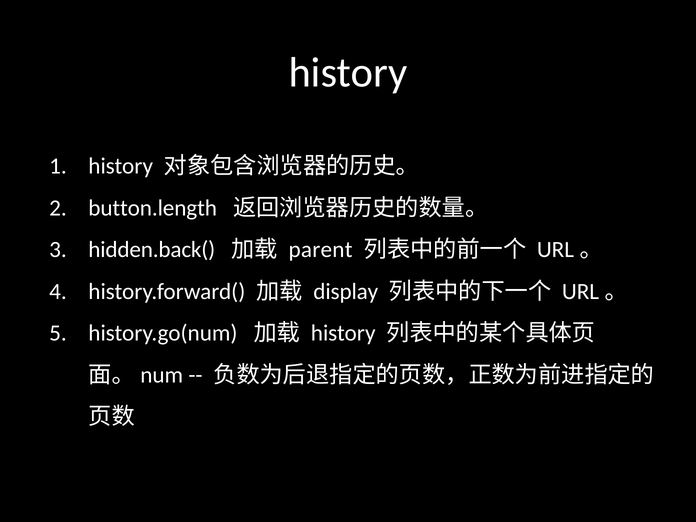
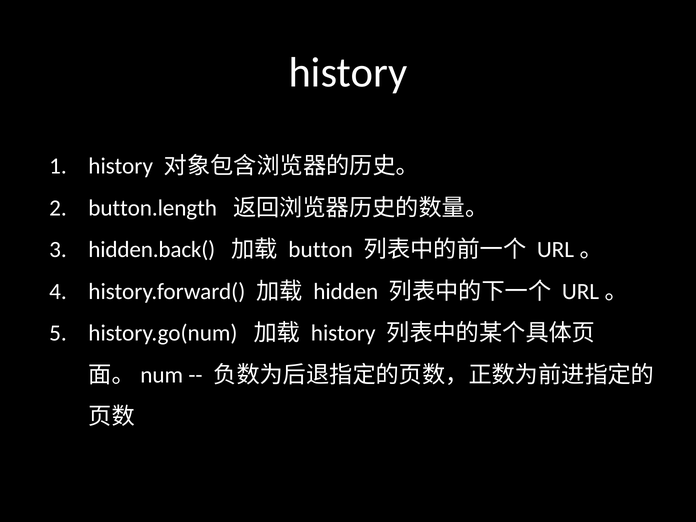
parent: parent -> button
display: display -> hidden
